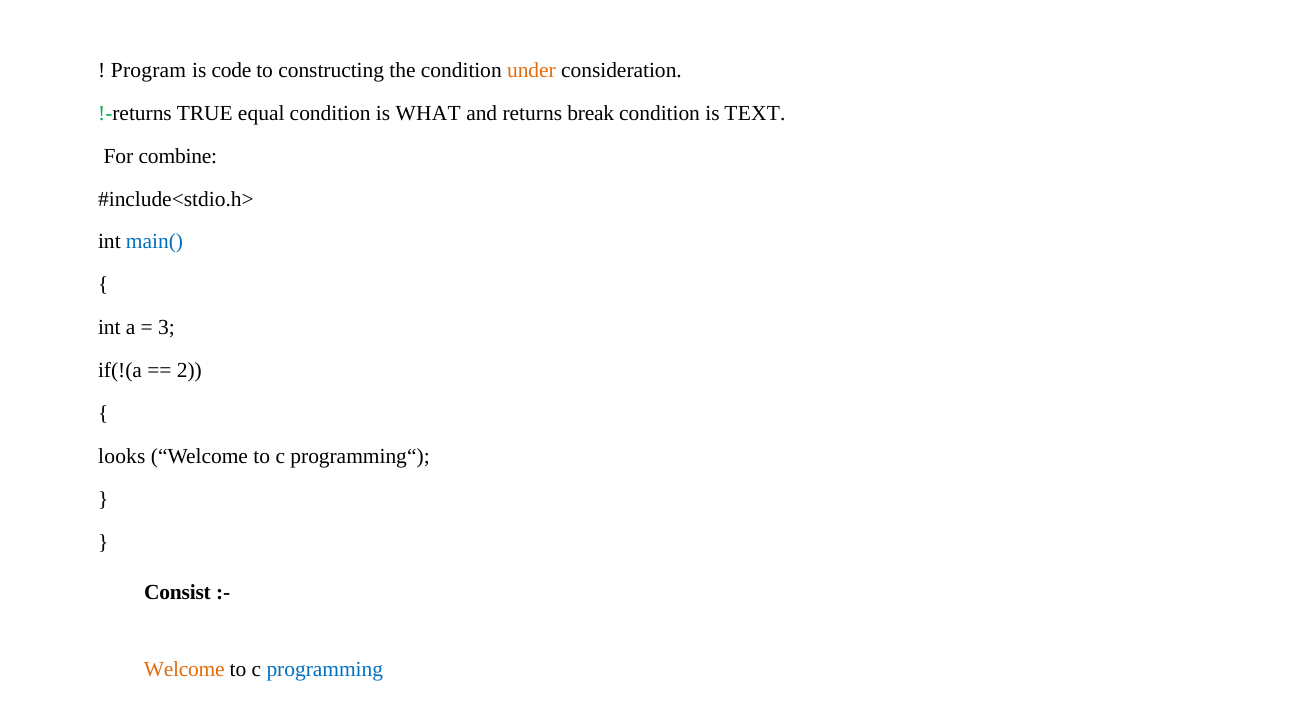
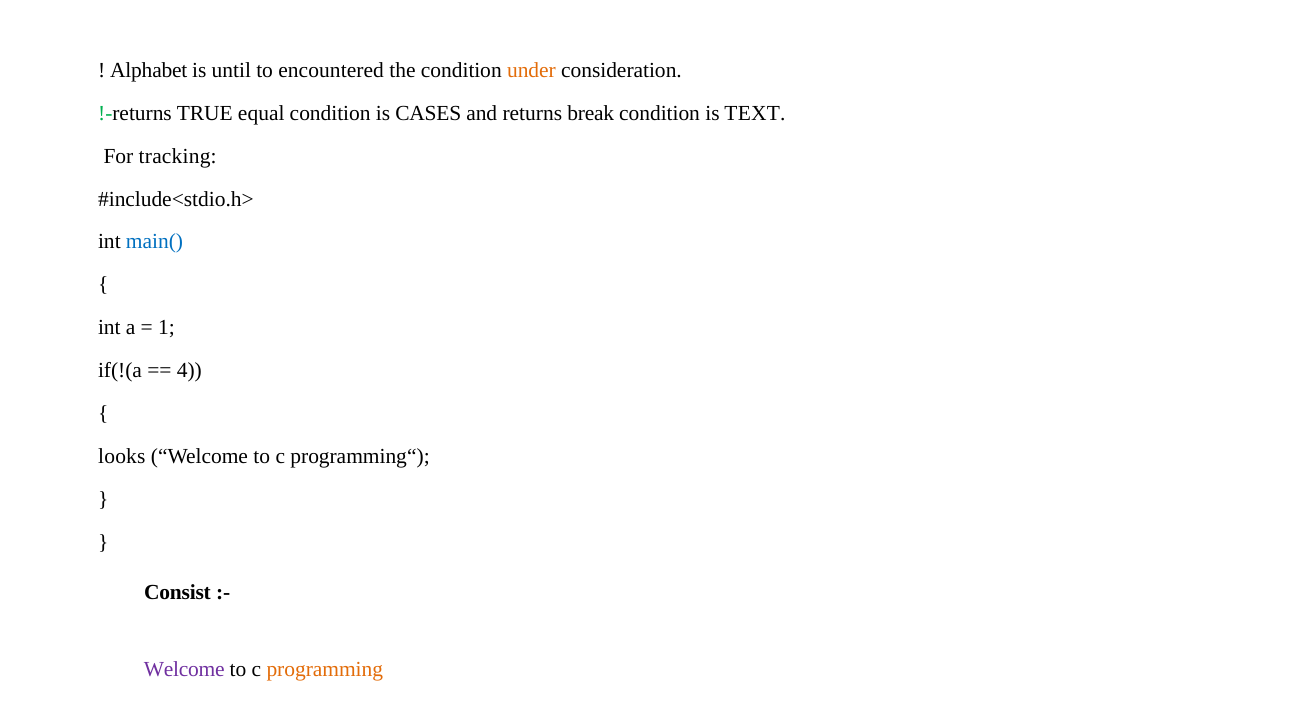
Program: Program -> Alphabet
code: code -> until
constructing: constructing -> encountered
WHAT: WHAT -> CASES
combine: combine -> tracking
3: 3 -> 1
2: 2 -> 4
Welcome at (184, 670) colour: orange -> purple
programming colour: blue -> orange
